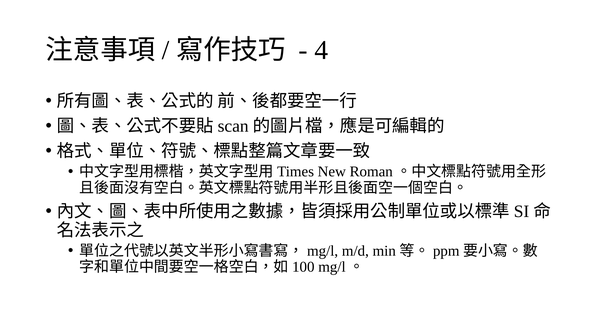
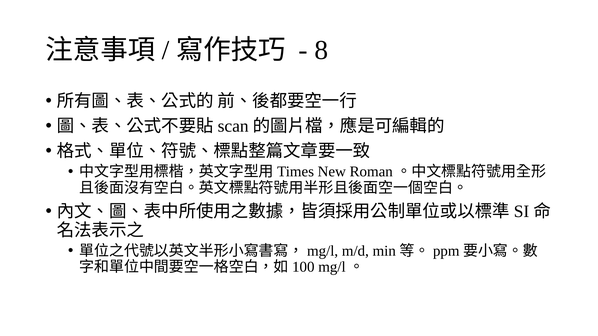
4: 4 -> 8
